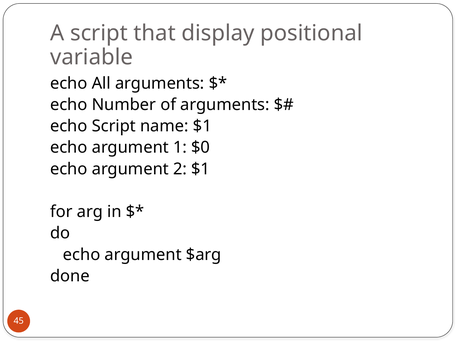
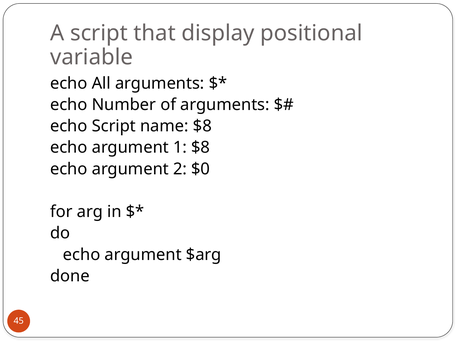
name $1: $1 -> $8
1 $0: $0 -> $8
2 $1: $1 -> $0
